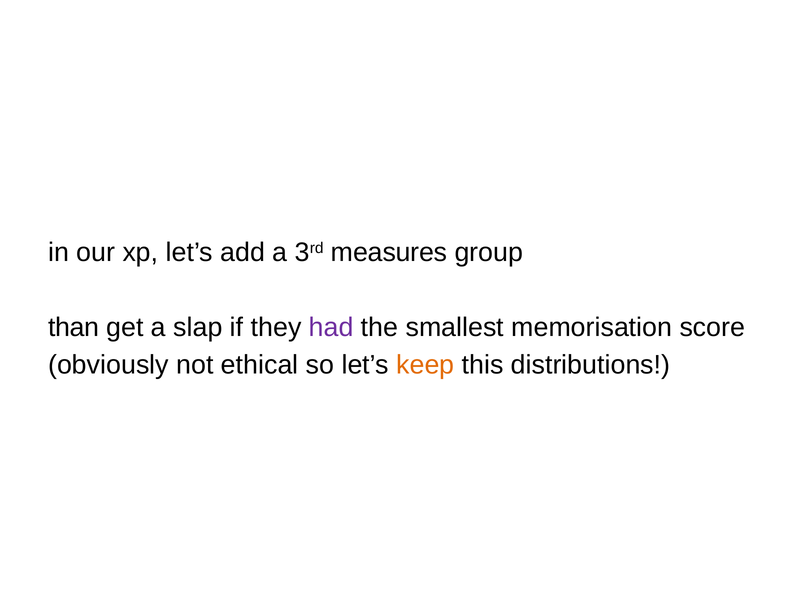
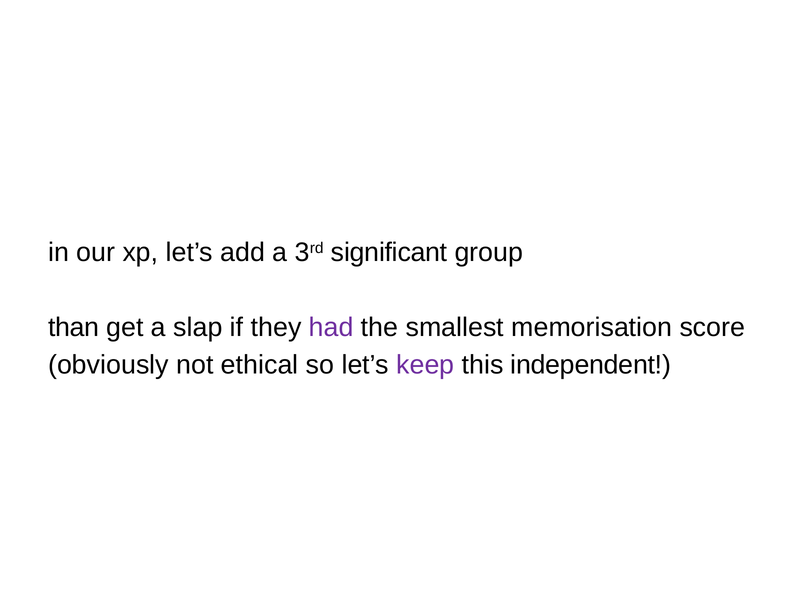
measures: measures -> significant
keep colour: orange -> purple
distributions: distributions -> independent
